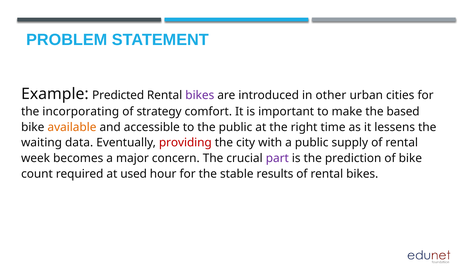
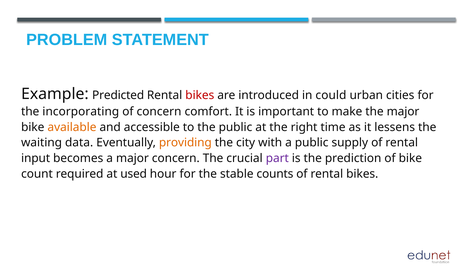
bikes at (200, 95) colour: purple -> red
other: other -> could
of strategy: strategy -> concern
the based: based -> major
providing colour: red -> orange
week: week -> input
results: results -> counts
